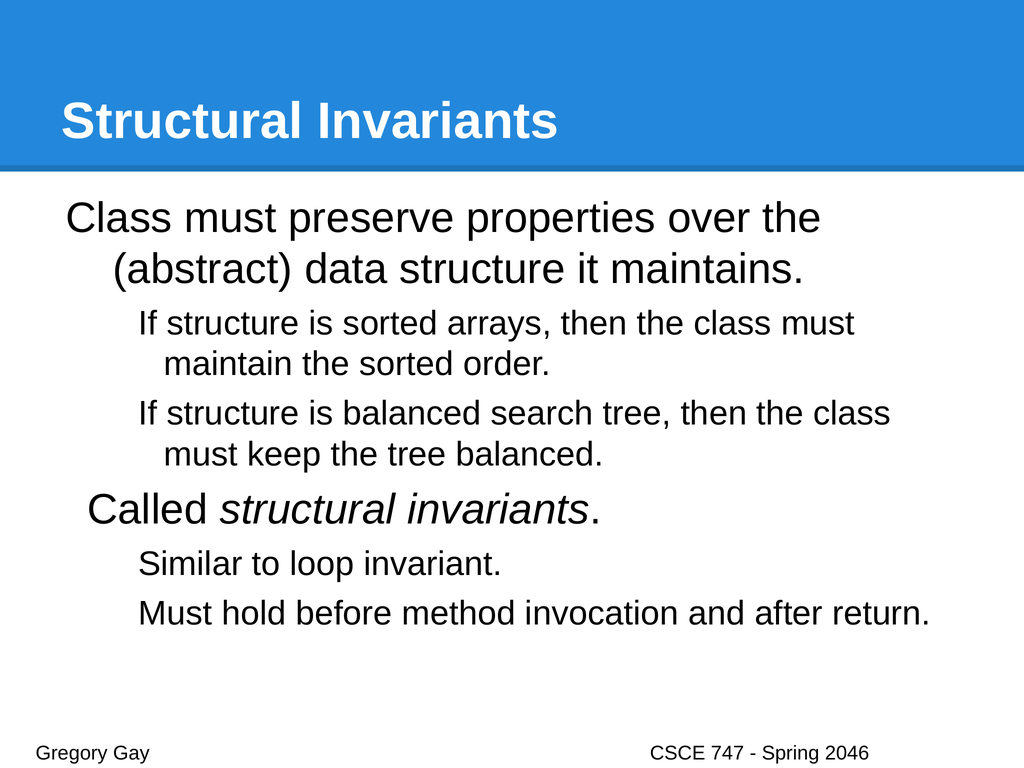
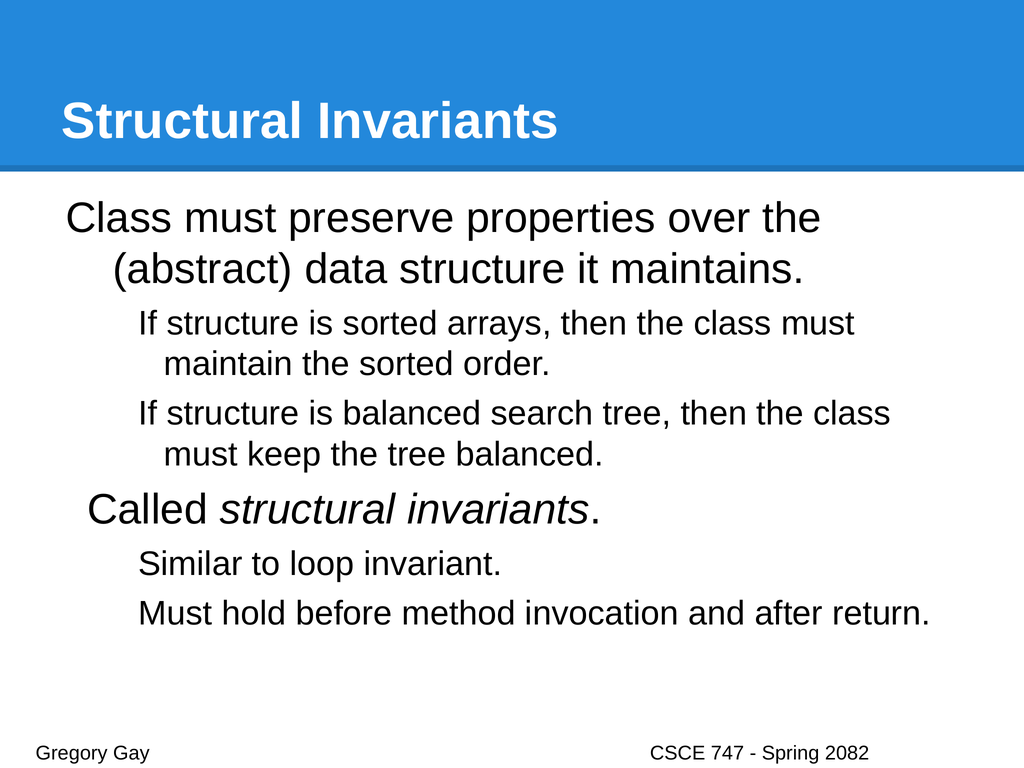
2046: 2046 -> 2082
